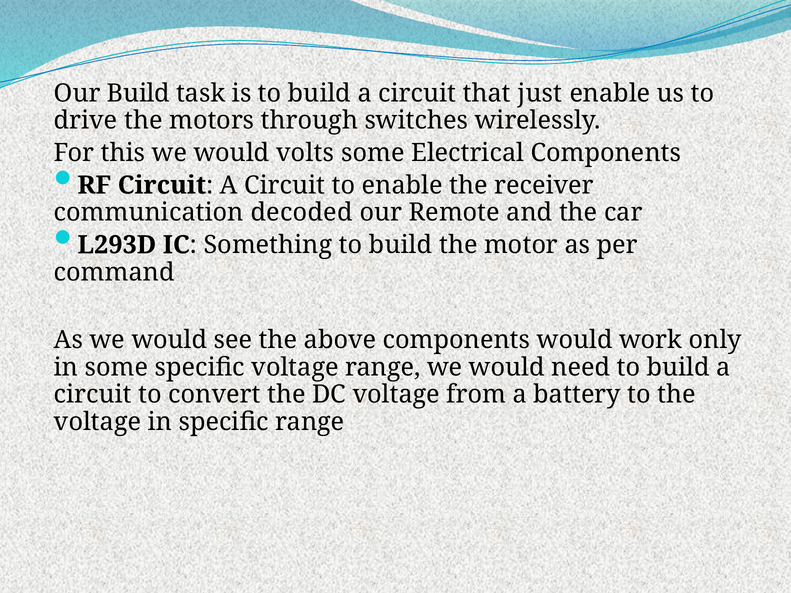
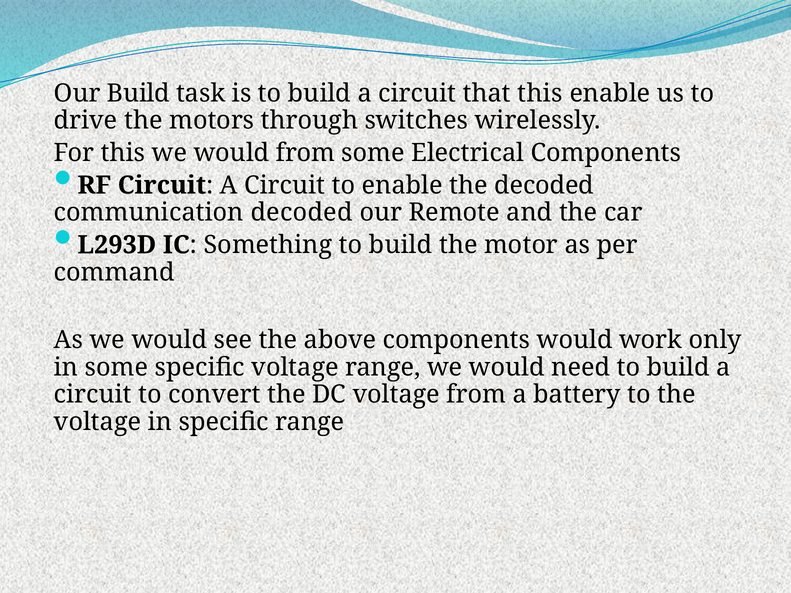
that just: just -> this
would volts: volts -> from
the receiver: receiver -> decoded
